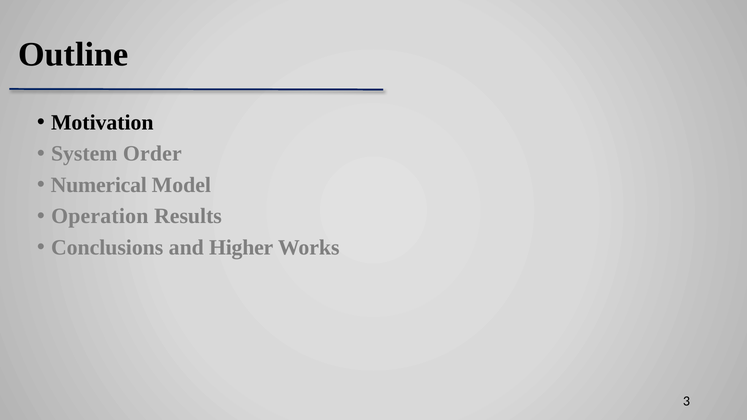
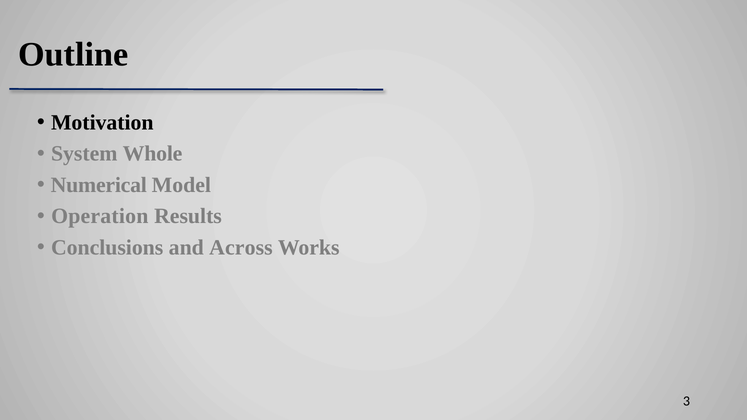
Order: Order -> Whole
Higher: Higher -> Across
